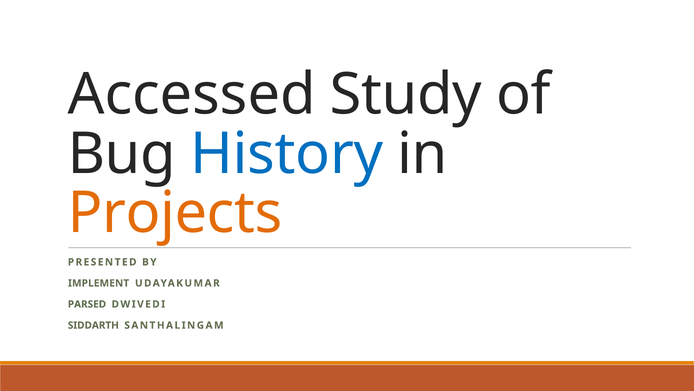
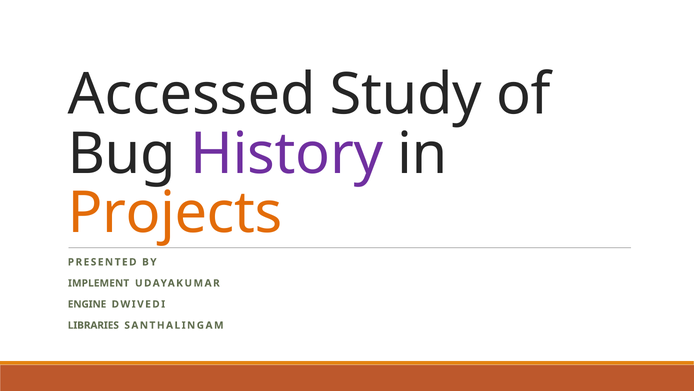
History colour: blue -> purple
PARSED: PARSED -> ENGINE
SIDDARTH: SIDDARTH -> LIBRARIES
